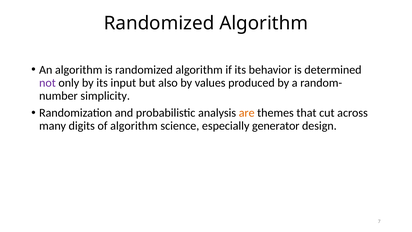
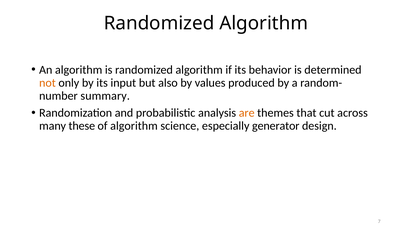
not colour: purple -> orange
simplicity: simplicity -> summary
digits: digits -> these
